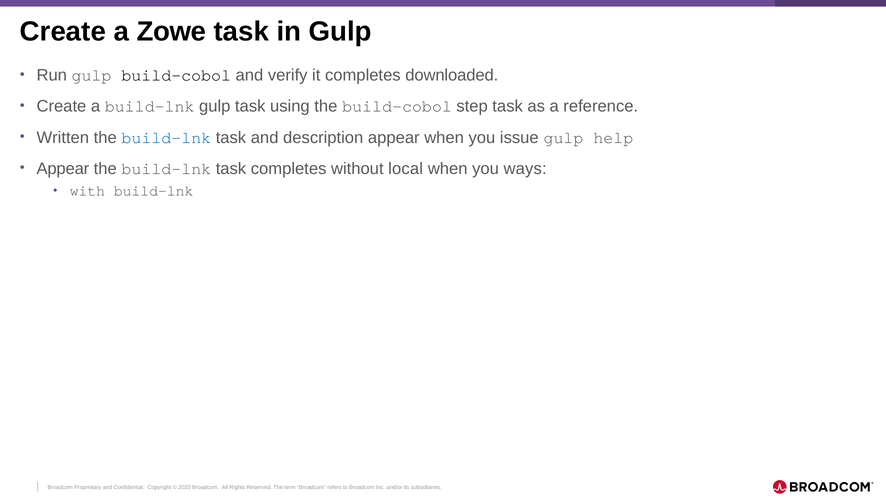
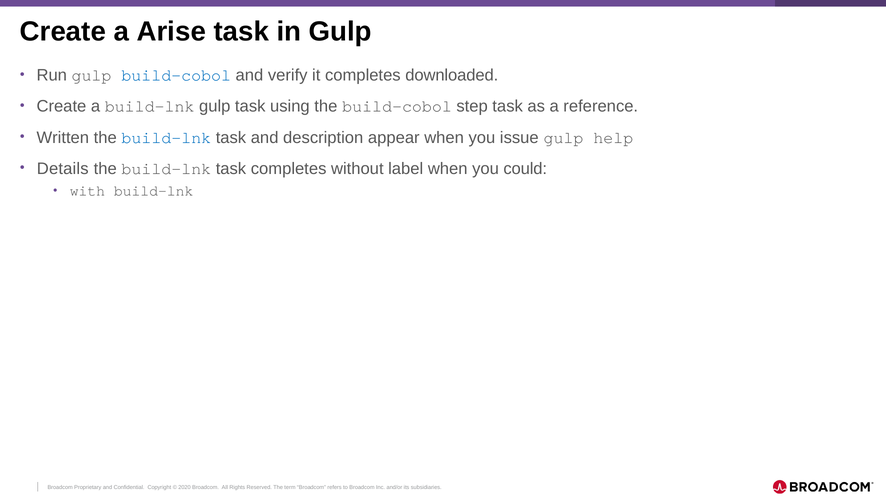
Zowe: Zowe -> Arise
build-cobol at (176, 75) colour: black -> blue
Appear at (63, 168): Appear -> Details
local: local -> label
ways: ways -> could
